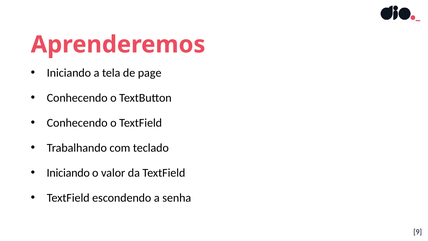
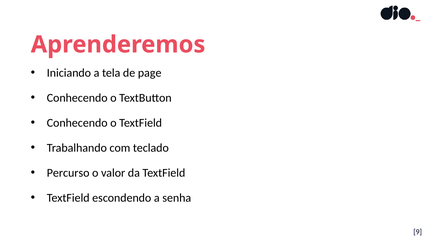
Iniciando at (68, 173): Iniciando -> Percurso
